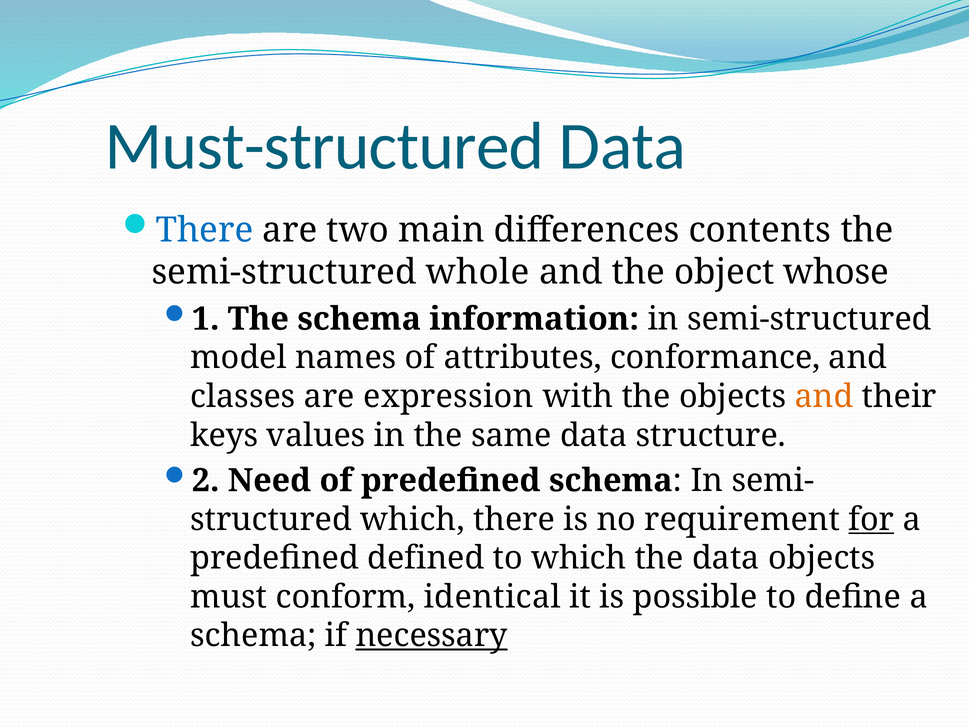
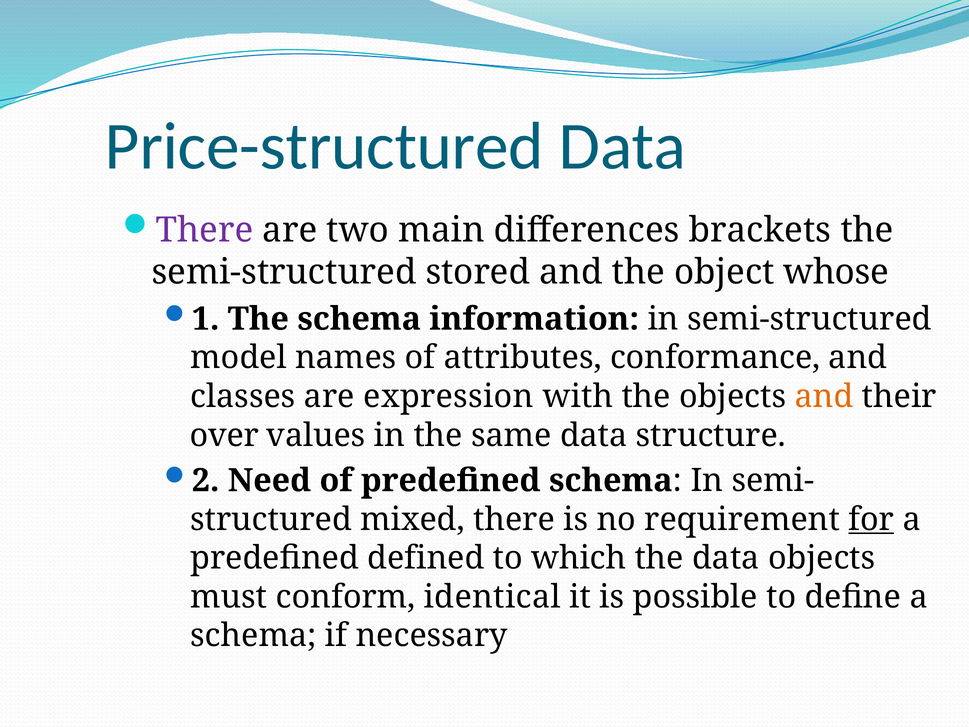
Must-structured: Must-structured -> Price-structured
There at (205, 230) colour: blue -> purple
contents: contents -> brackets
whole: whole -> stored
keys: keys -> over
which at (413, 519): which -> mixed
necessary underline: present -> none
